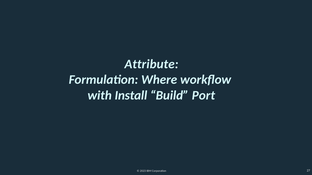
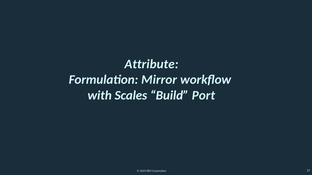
Where: Where -> Mirror
Install: Install -> Scales
